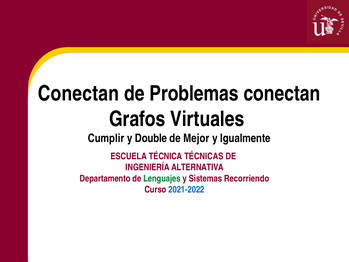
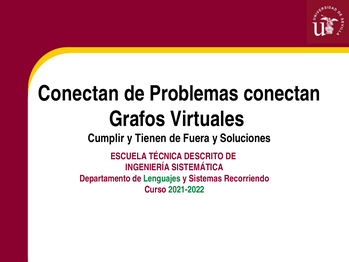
Double: Double -> Tienen
Mejor: Mejor -> Fuera
Igualmente: Igualmente -> Soluciones
TÉCNICAS: TÉCNICAS -> DESCRITO
ALTERNATIVA: ALTERNATIVA -> SISTEMÁTICA
2021-2022 colour: blue -> green
